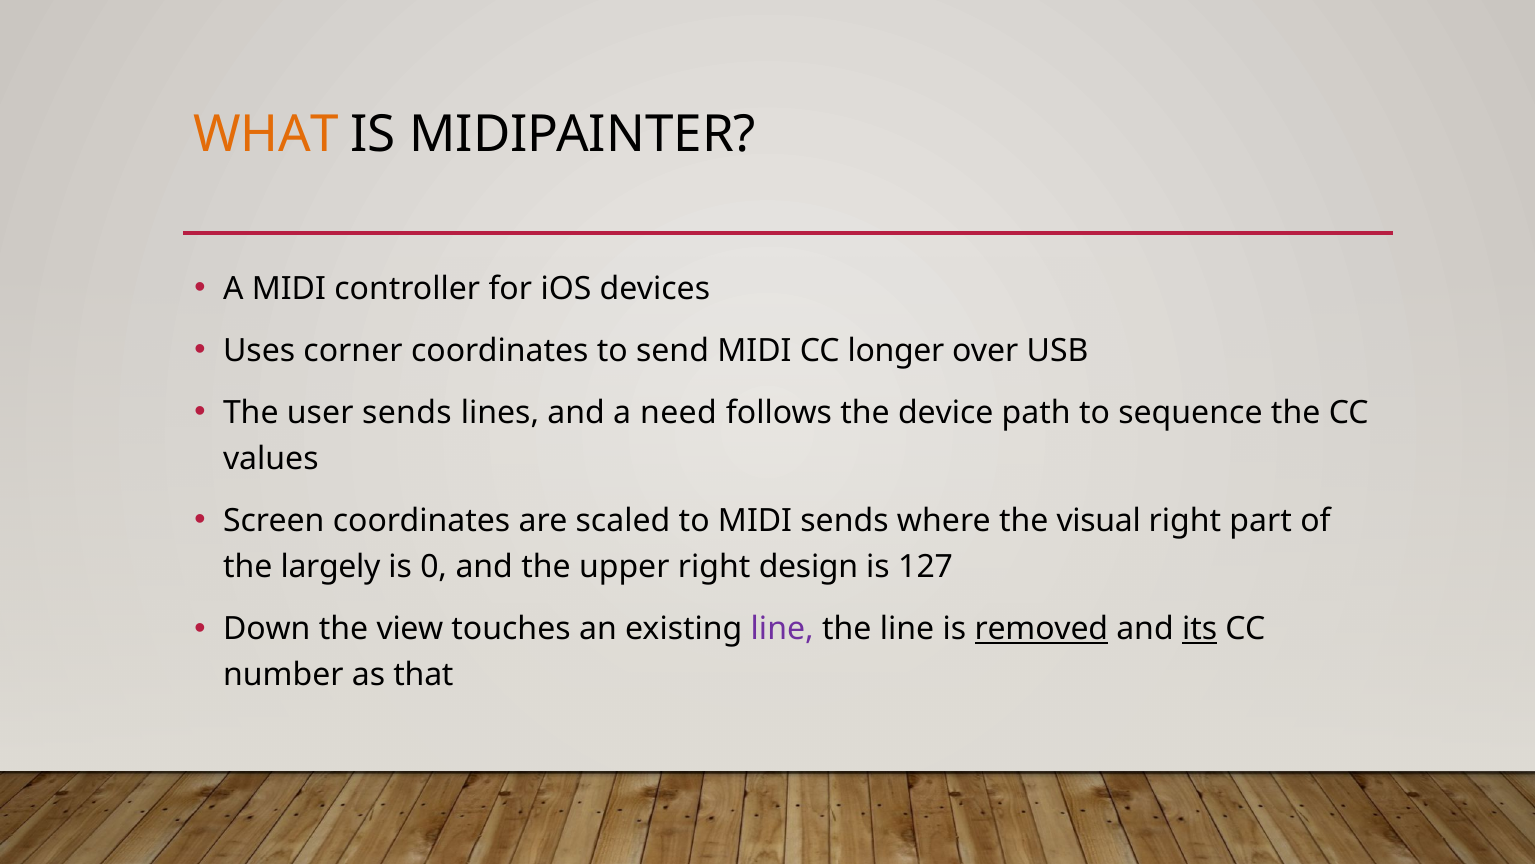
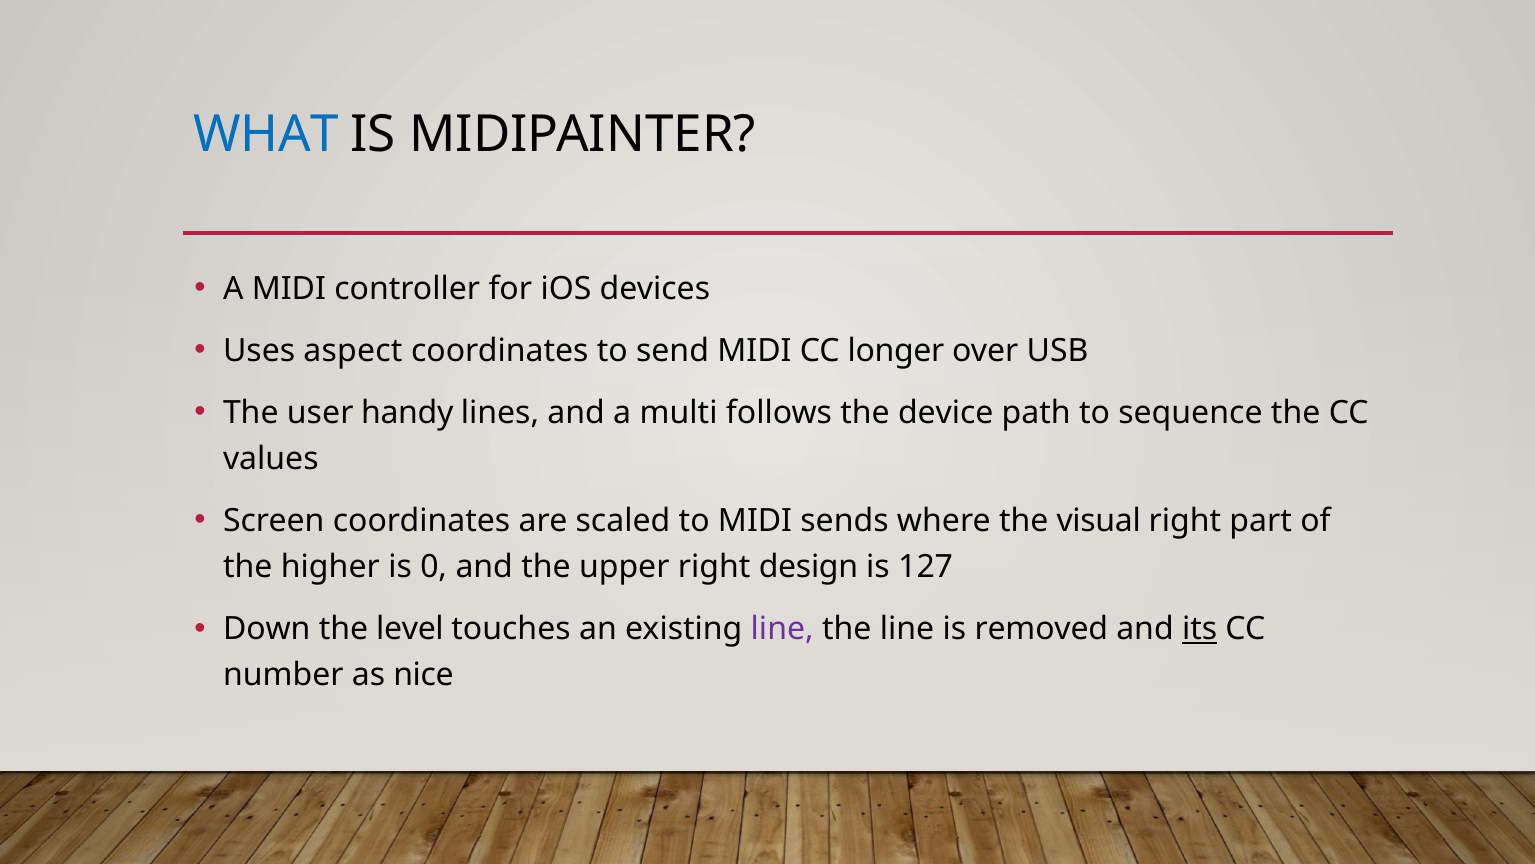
WHAT colour: orange -> blue
corner: corner -> aspect
user sends: sends -> handy
need: need -> multi
largely: largely -> higher
view: view -> level
removed underline: present -> none
that: that -> nice
